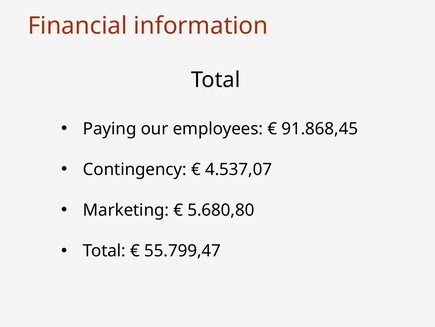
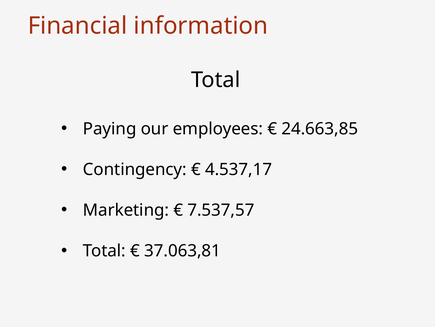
91.868,45: 91.868,45 -> 24.663,85
4.537,07: 4.537,07 -> 4.537,17
5.680,80: 5.680,80 -> 7.537,57
55.799,47: 55.799,47 -> 37.063,81
